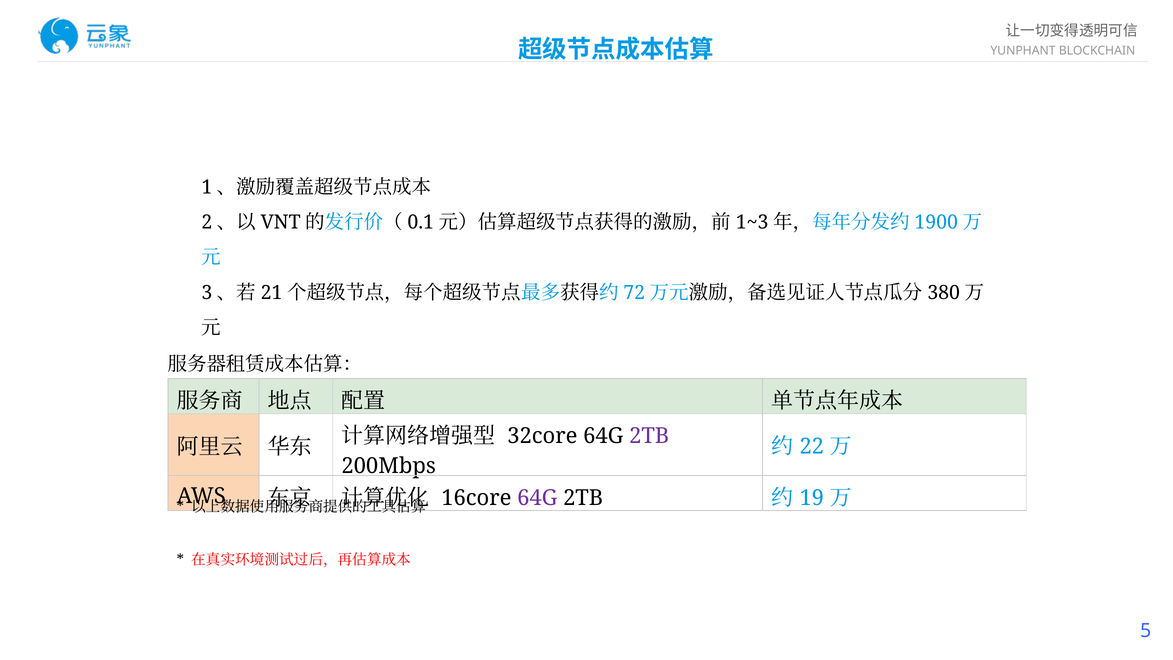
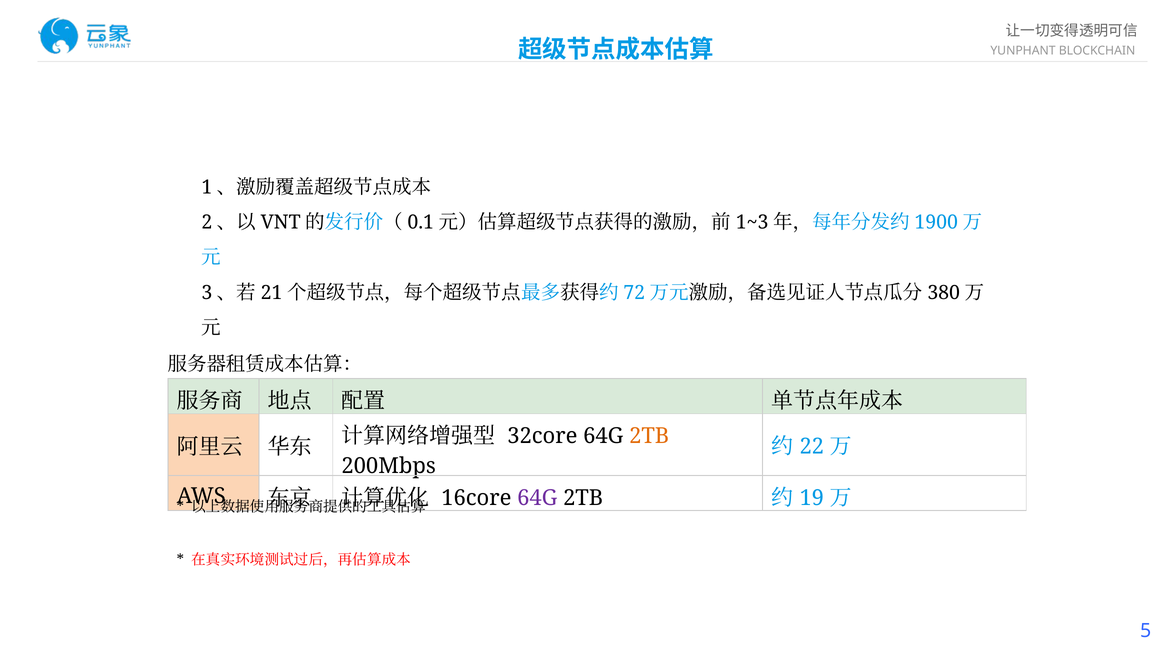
2TB at (649, 436) colour: purple -> orange
